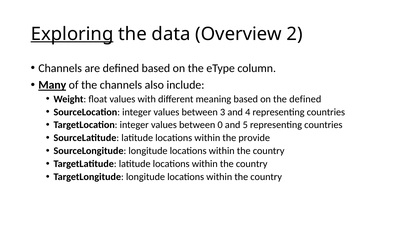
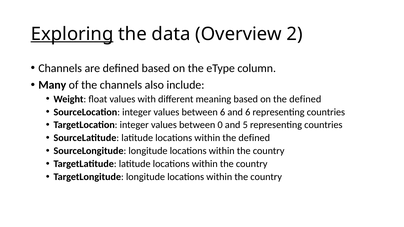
Many underline: present -> none
between 3: 3 -> 6
and 4: 4 -> 6
within the provide: provide -> defined
